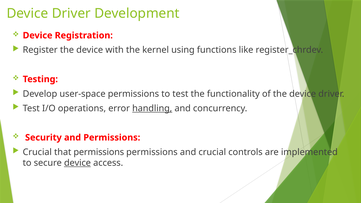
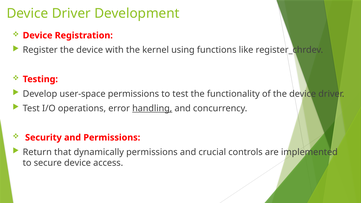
Crucial at (37, 152): Crucial -> Return
that permissions: permissions -> dynamically
device at (77, 163) underline: present -> none
